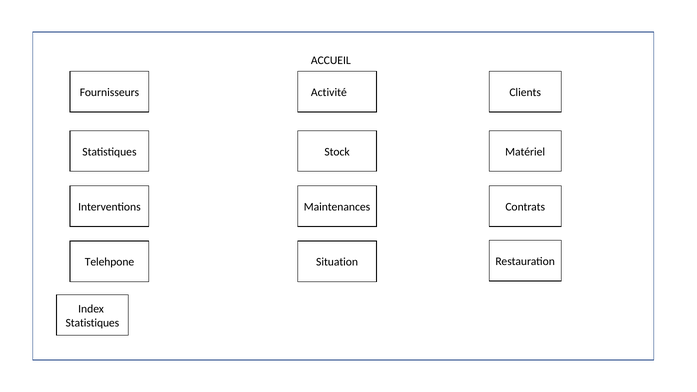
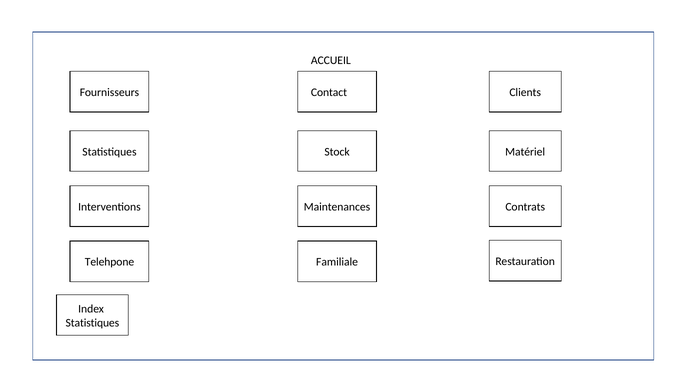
Activité: Activité -> Contact
Situation: Situation -> Familiale
